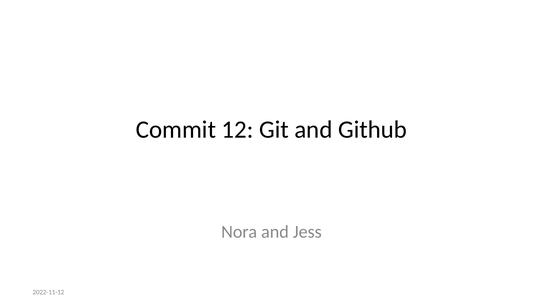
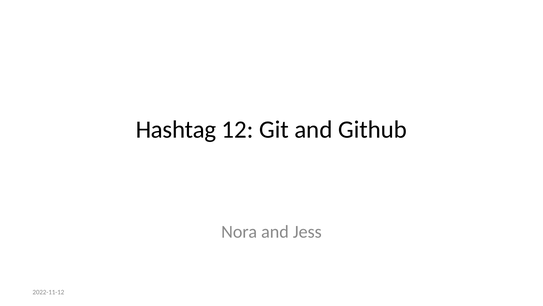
Commit: Commit -> Hashtag
